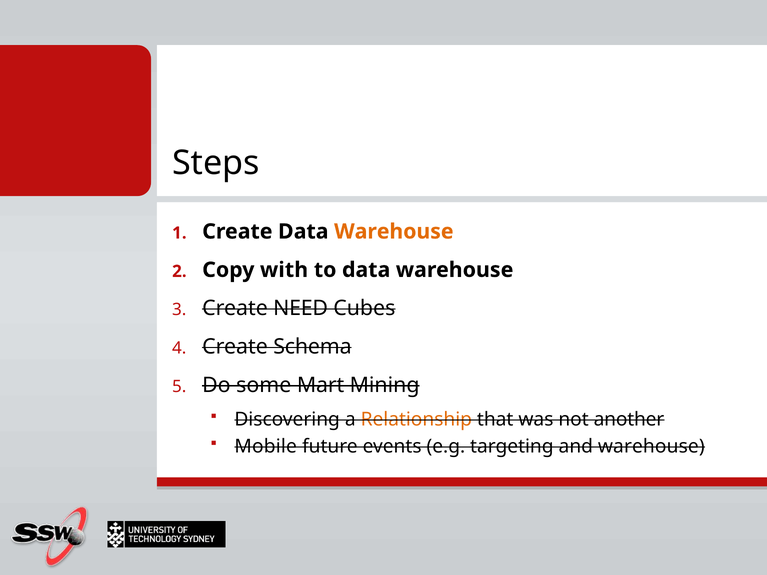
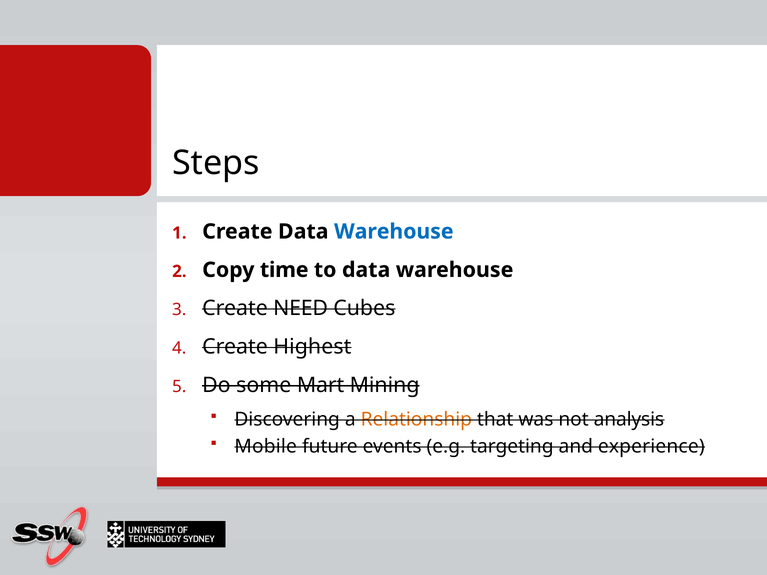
Warehouse at (394, 232) colour: orange -> blue
with: with -> time
Schema: Schema -> Highest
another: another -> analysis
and warehouse: warehouse -> experience
